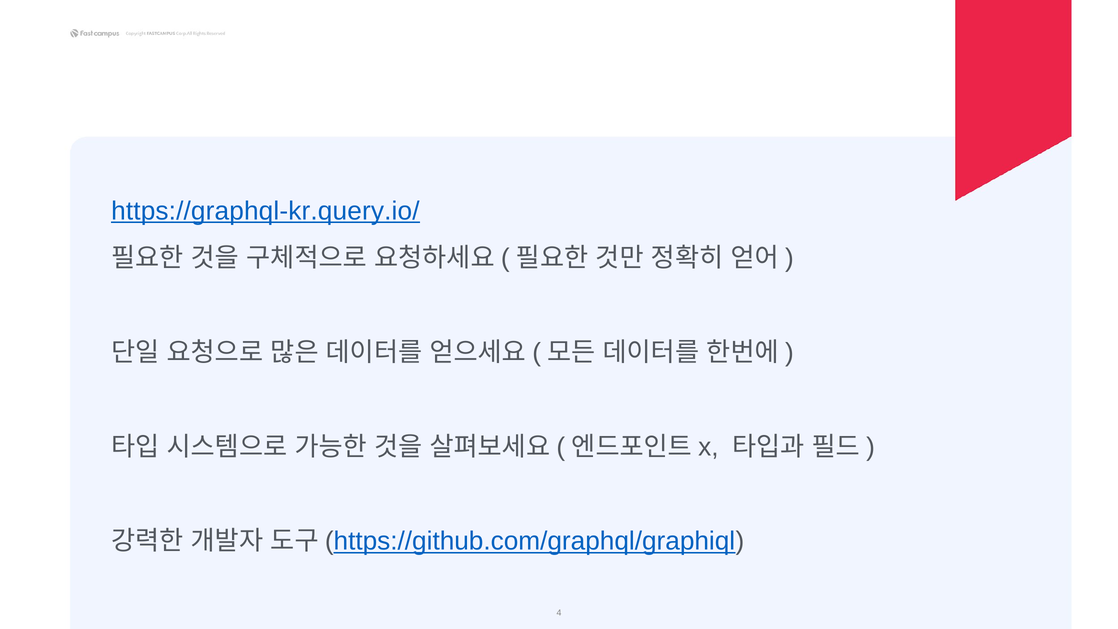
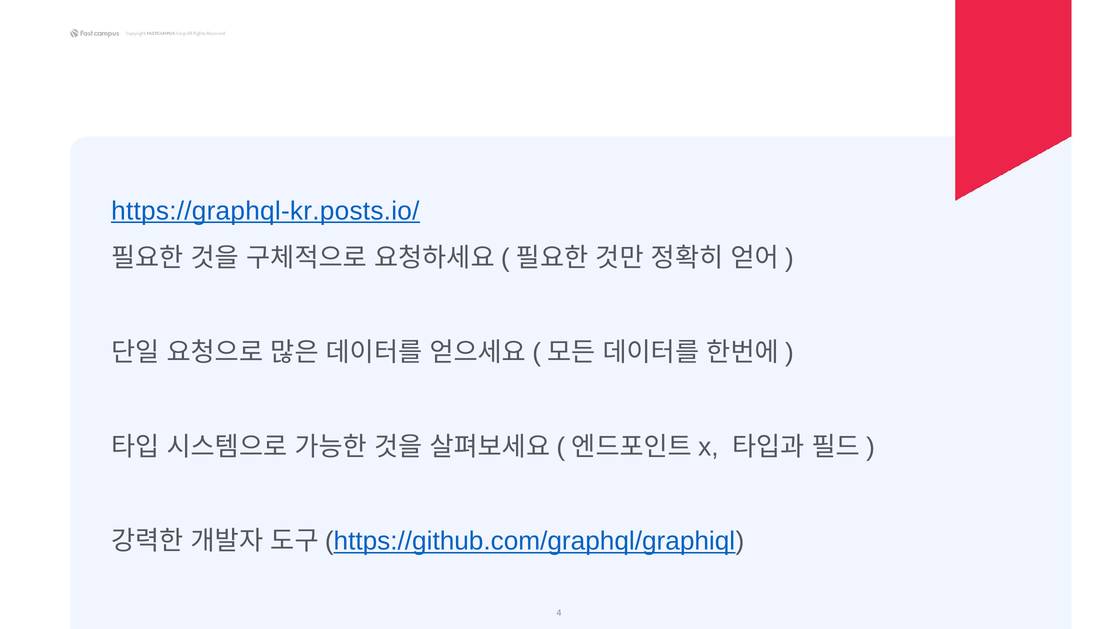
https://graphql-kr.query.io/: https://graphql-kr.query.io/ -> https://graphql-kr.posts.io/
